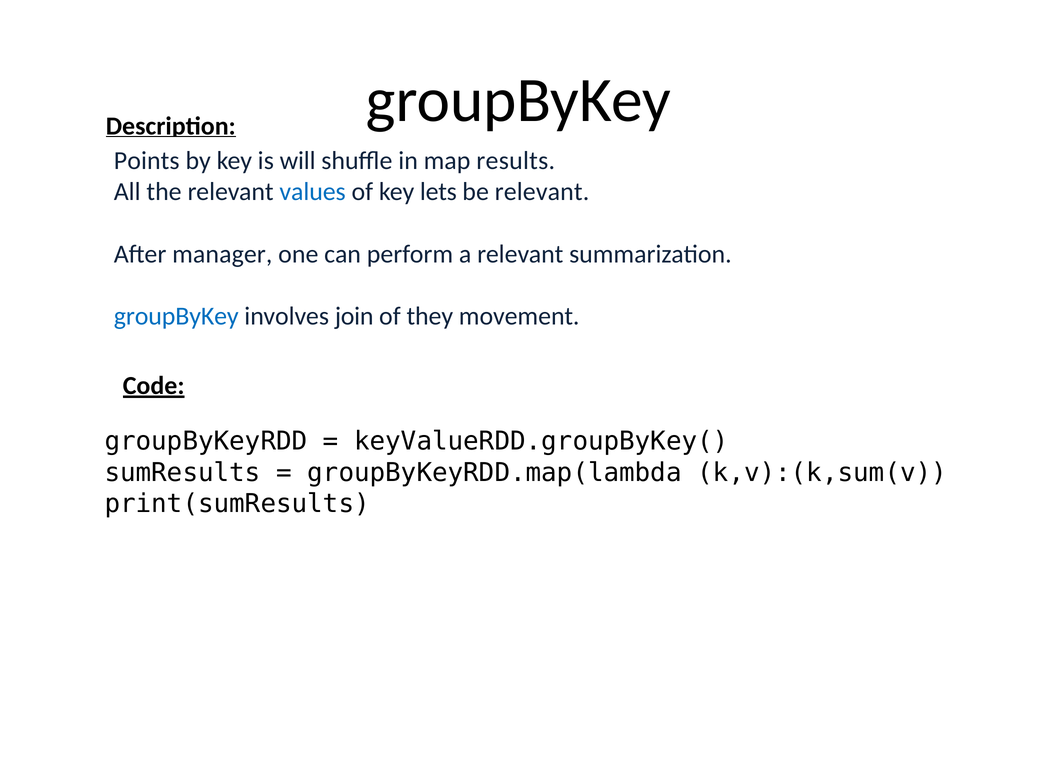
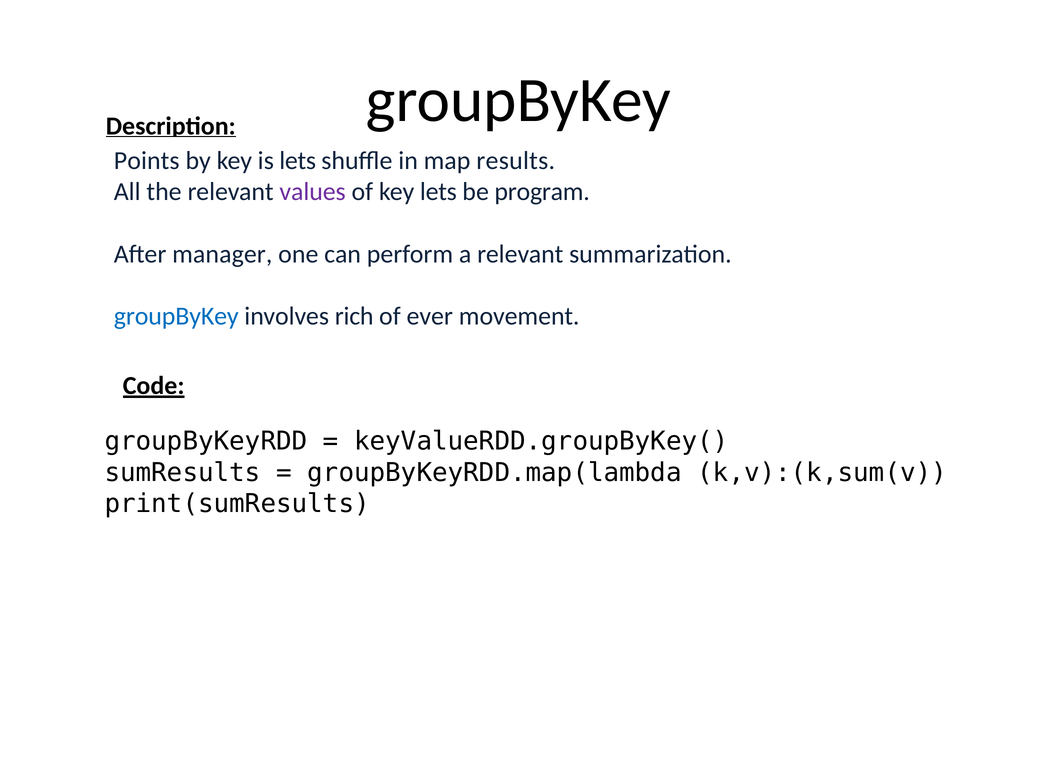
is will: will -> lets
values colour: blue -> purple
be relevant: relevant -> program
join: join -> rich
they: they -> ever
